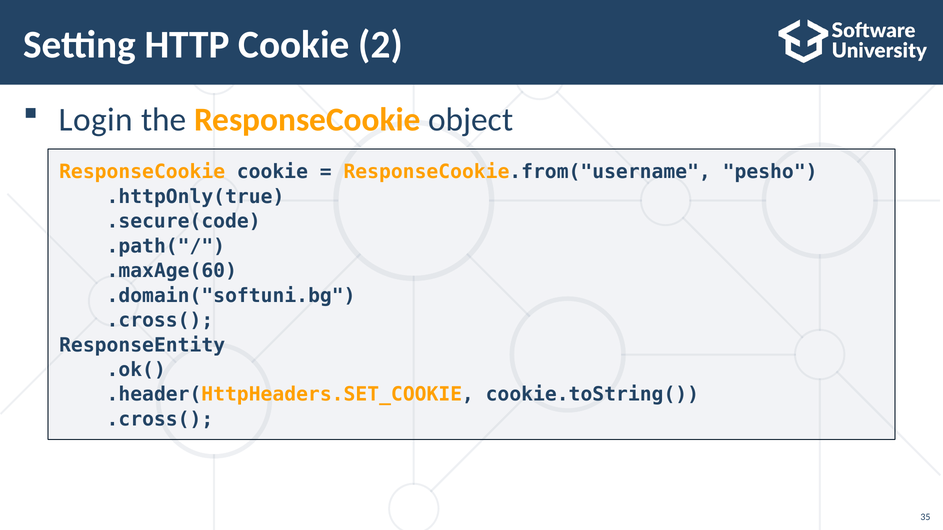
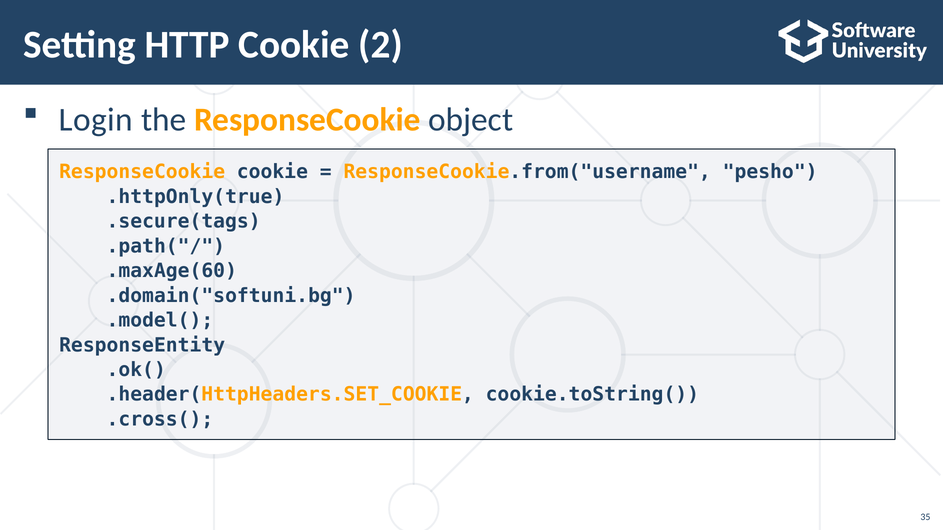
.secure(code: .secure(code -> .secure(tags
.cross( at (160, 321): .cross( -> .model(
